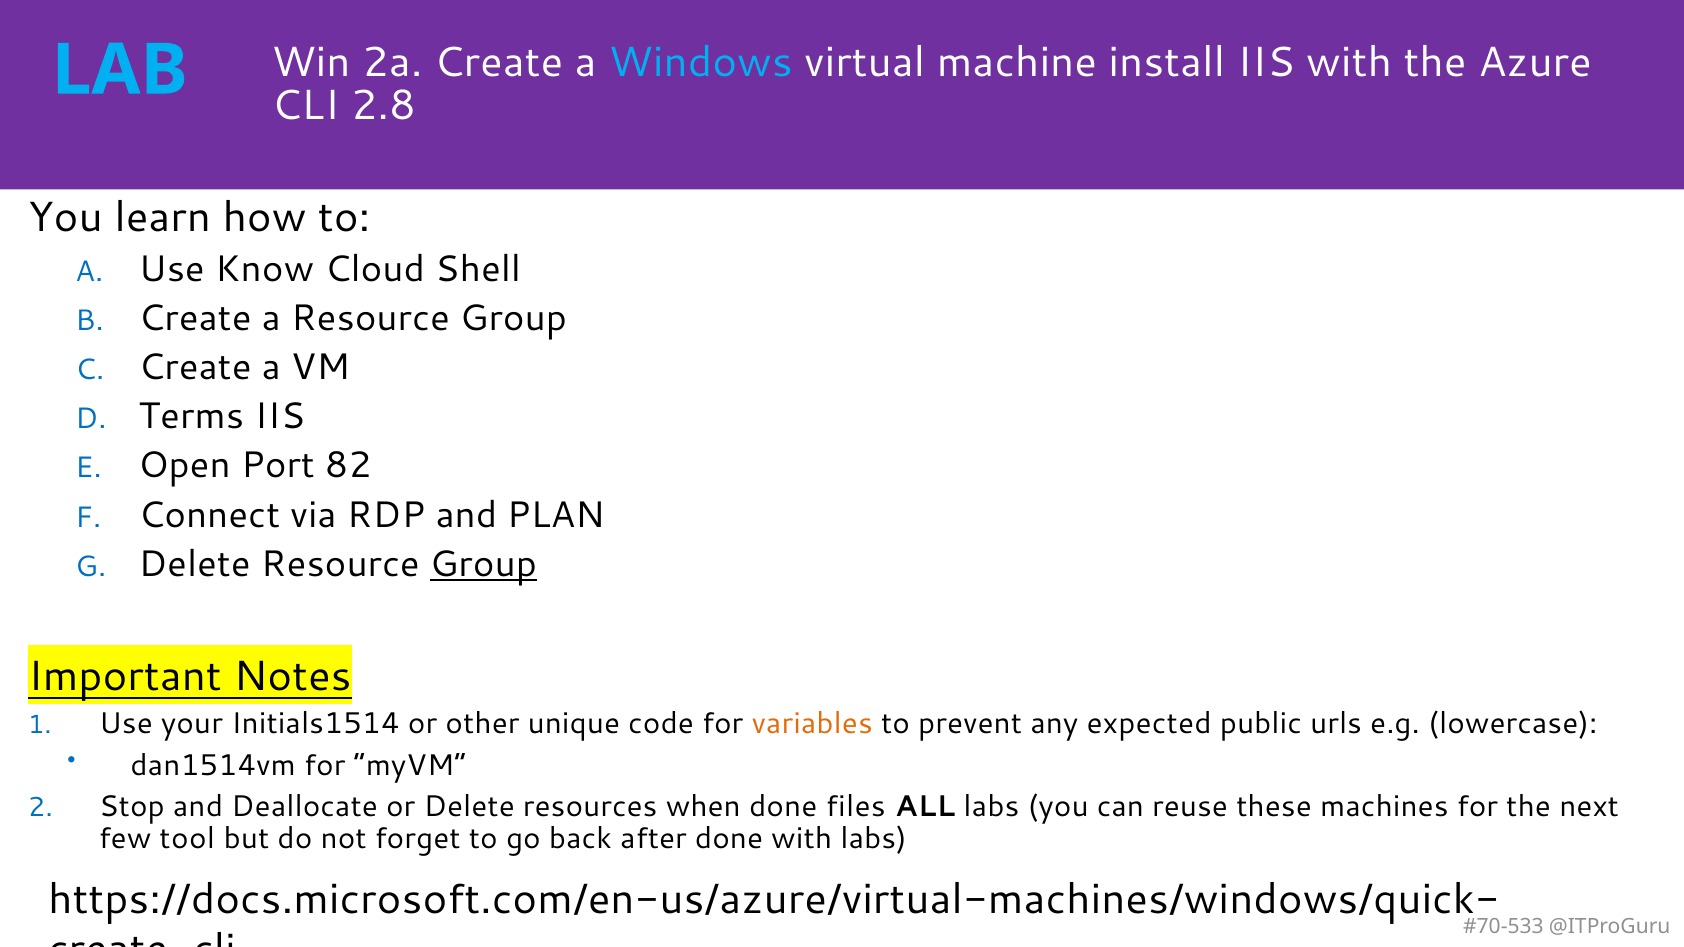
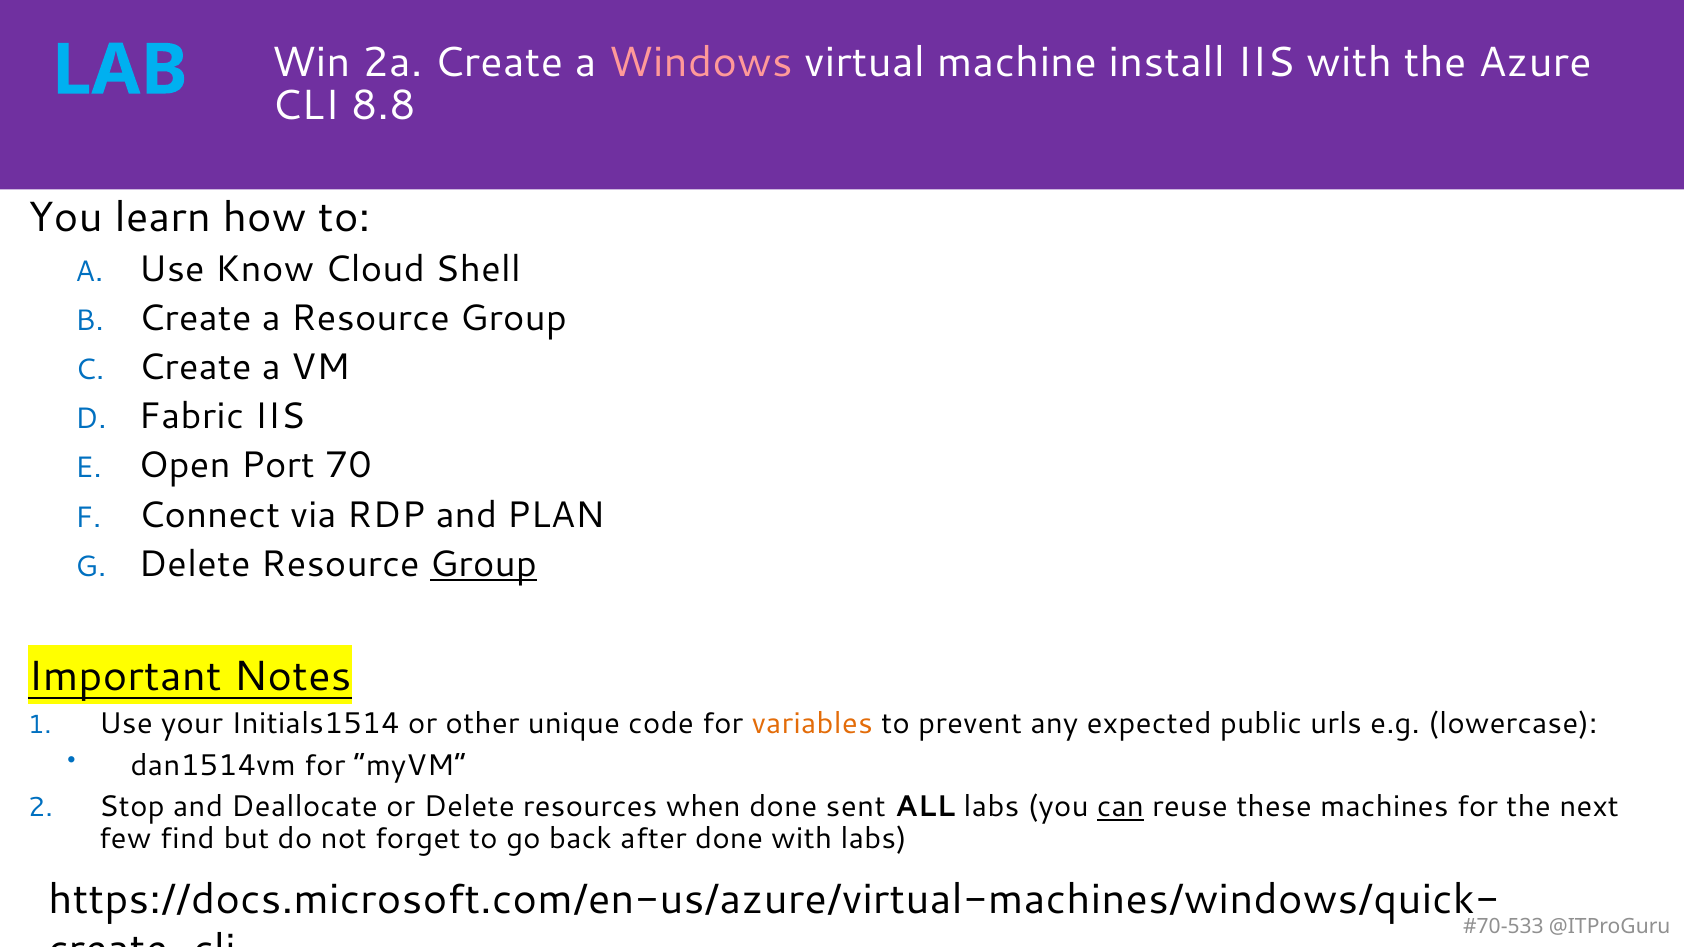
Windows colour: light blue -> pink
2.8: 2.8 -> 8.8
Terms: Terms -> Fabric
82: 82 -> 70
files: files -> sent
can underline: none -> present
tool: tool -> find
